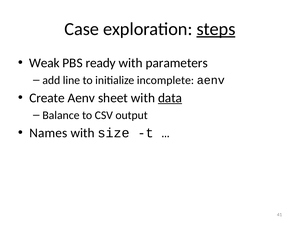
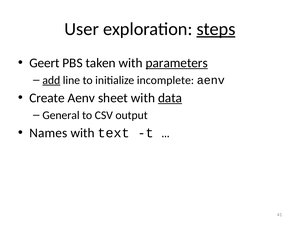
Case: Case -> User
Weak: Weak -> Geert
ready: ready -> taken
parameters underline: none -> present
add underline: none -> present
Balance: Balance -> General
size: size -> text
